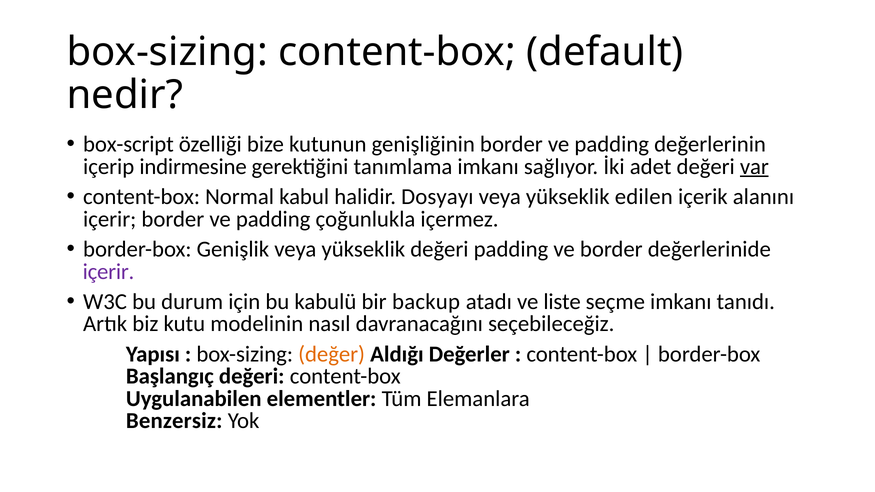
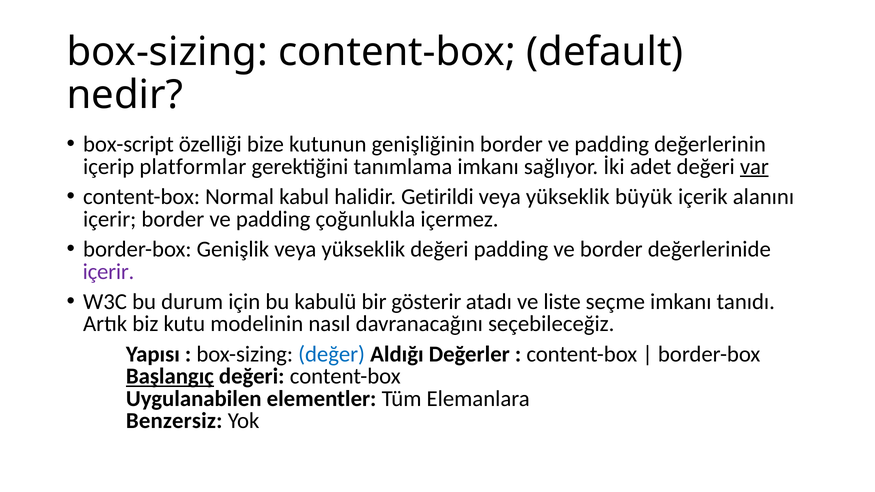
indirmesine: indirmesine -> platformlar
Dosyayı: Dosyayı -> Getirildi
edilen: edilen -> büyük
backup: backup -> gösterir
değer colour: orange -> blue
Başlangıç underline: none -> present
